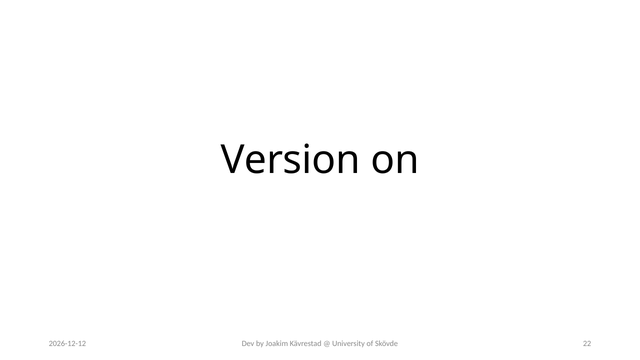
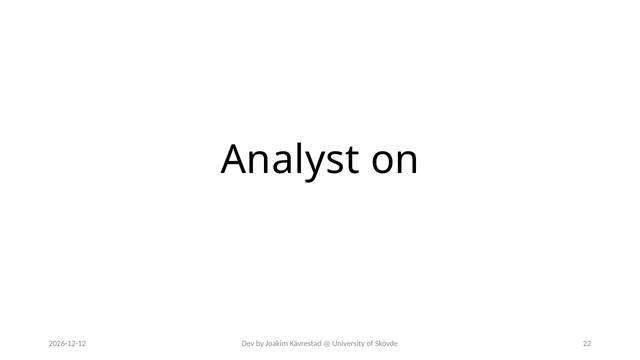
Version: Version -> Analyst
